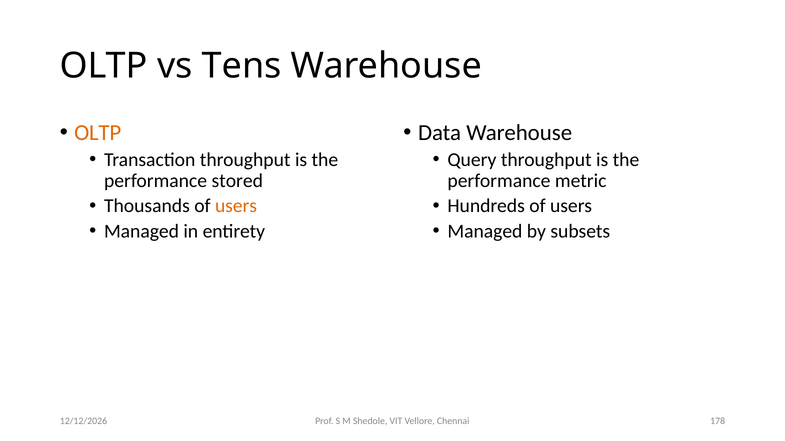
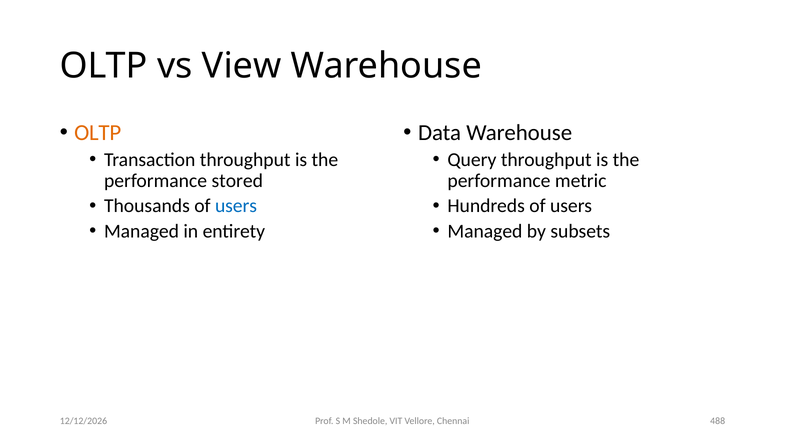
Tens: Tens -> View
users at (236, 206) colour: orange -> blue
178: 178 -> 488
